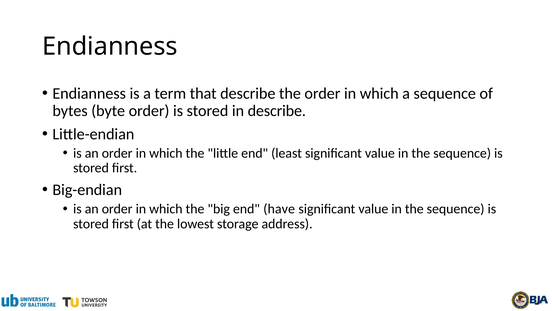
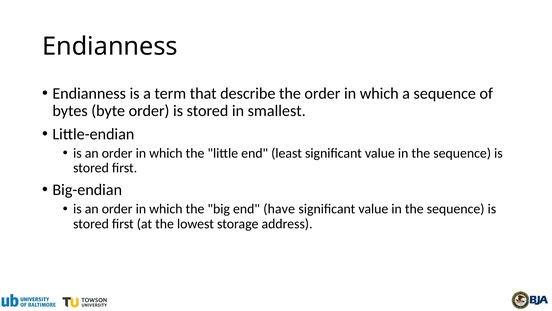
in describe: describe -> smallest
